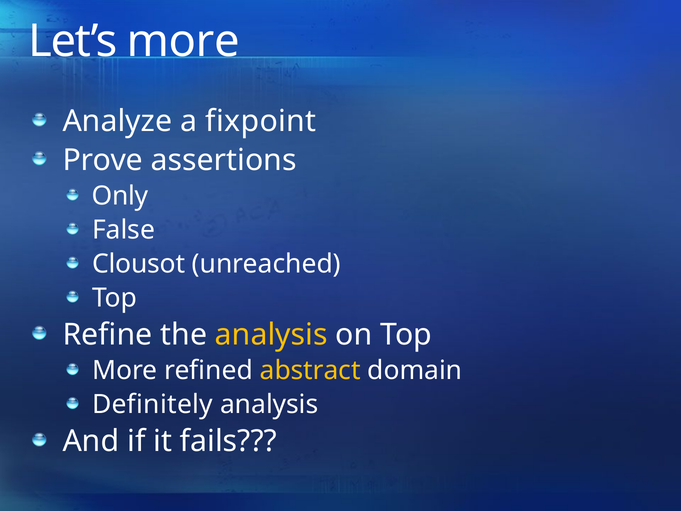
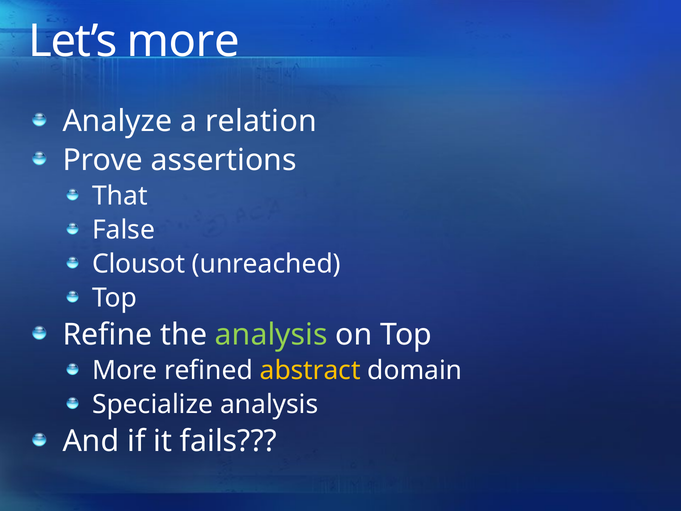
fixpoint: fixpoint -> relation
Only: Only -> That
analysis at (271, 335) colour: yellow -> light green
Definitely: Definitely -> Specialize
